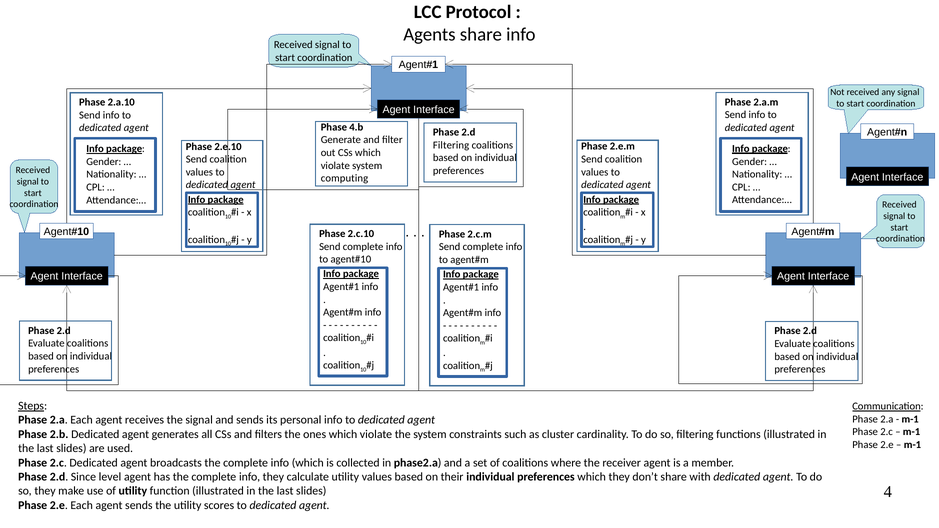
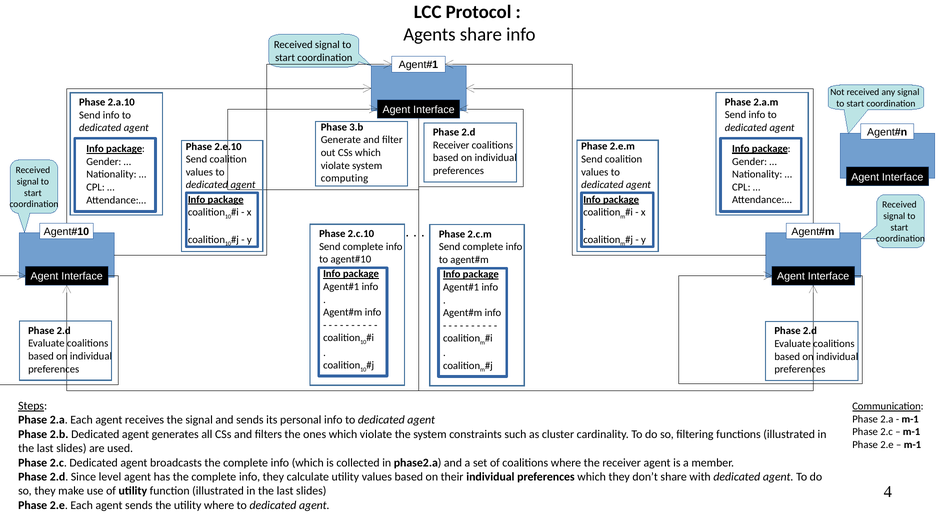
4.b: 4.b -> 3.b
Filtering at (451, 145): Filtering -> Receiver
utility scores: scores -> where
